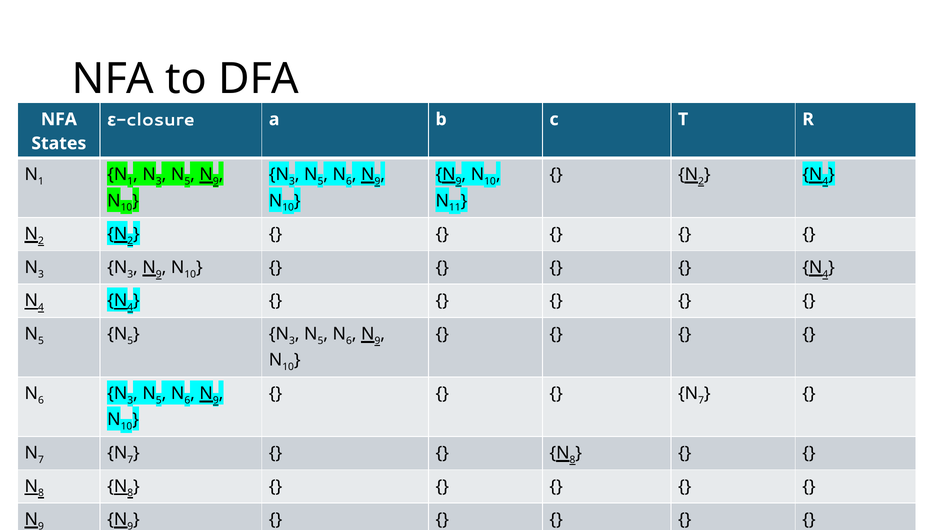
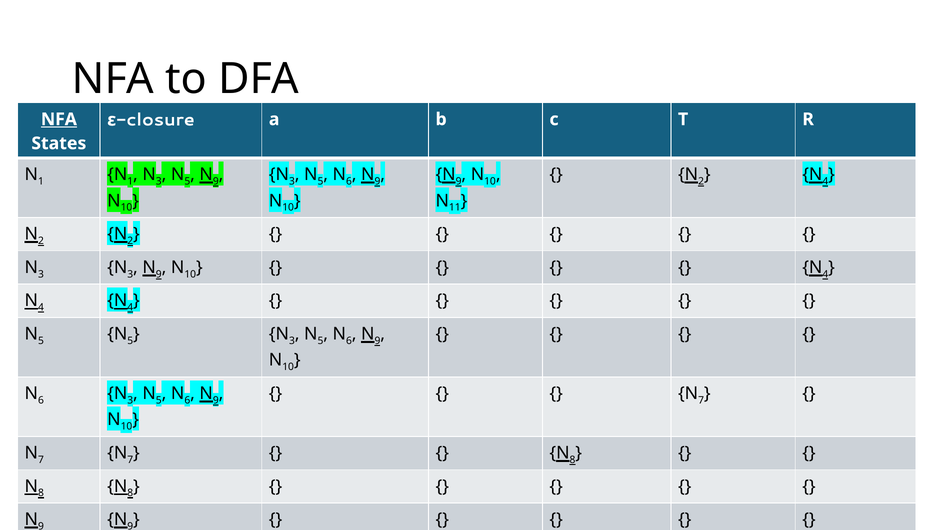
NFA at (59, 119) underline: none -> present
